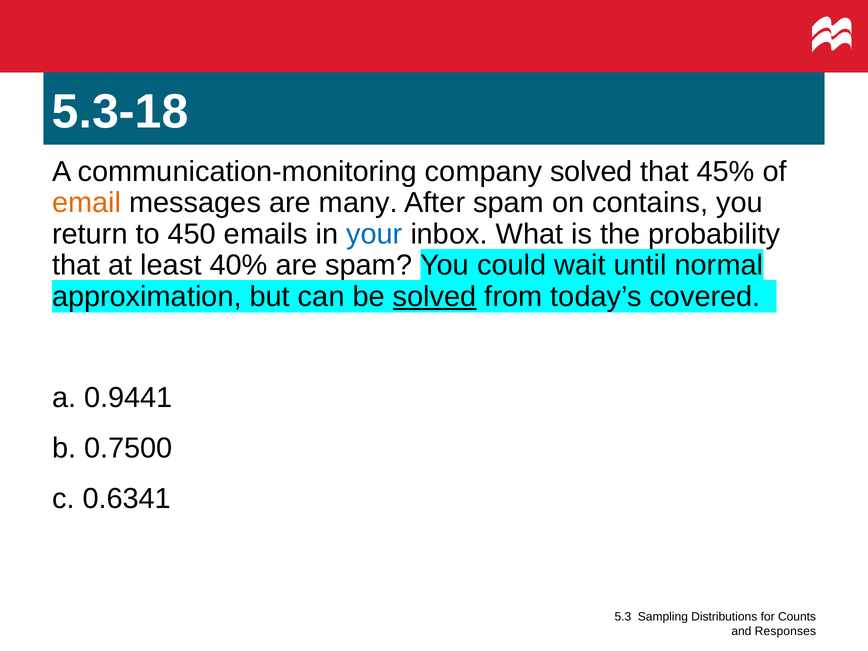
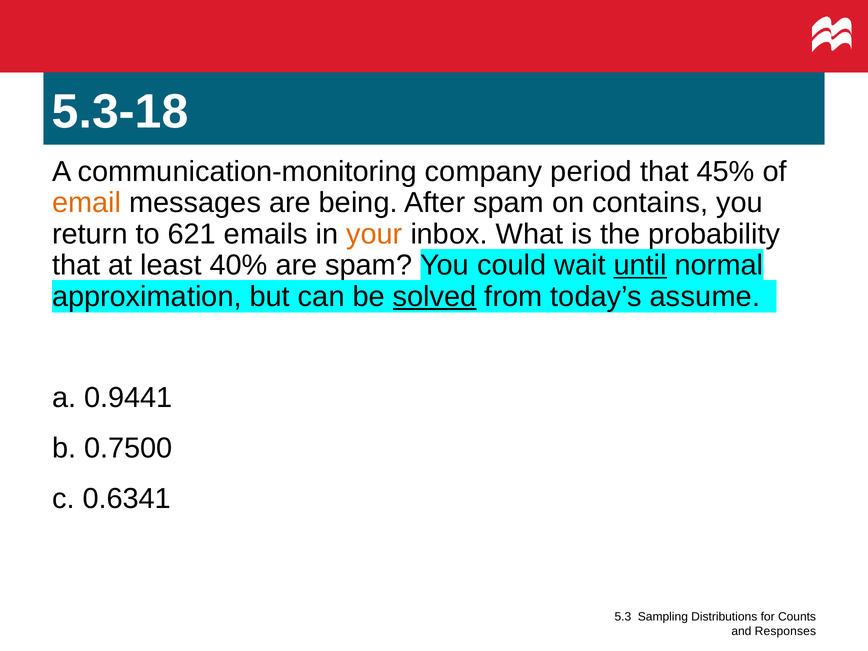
company solved: solved -> period
many: many -> being
450: 450 -> 621
your colour: blue -> orange
until underline: none -> present
covered: covered -> assume
